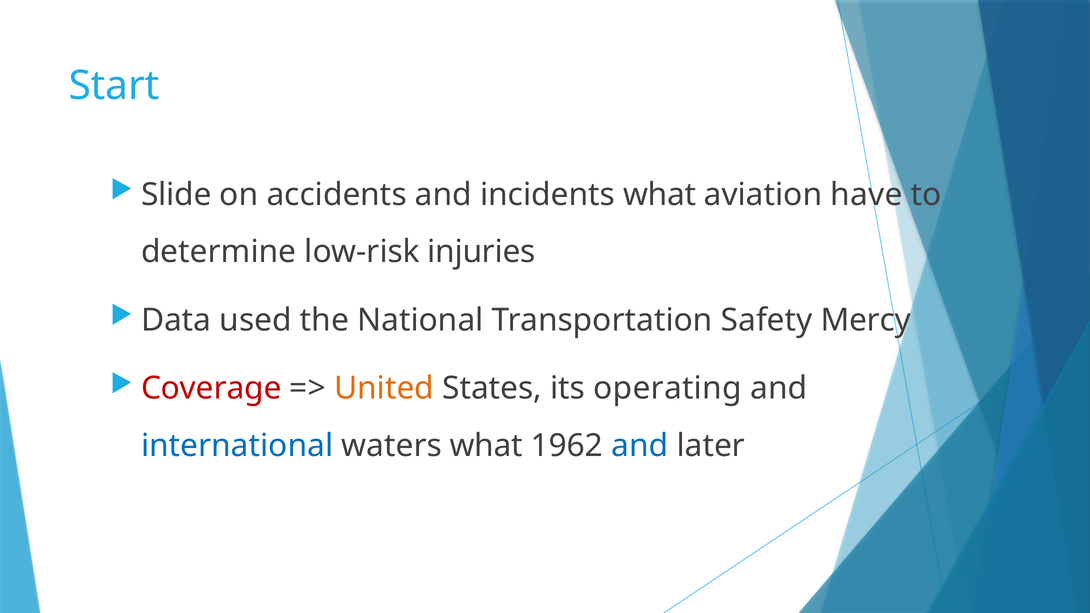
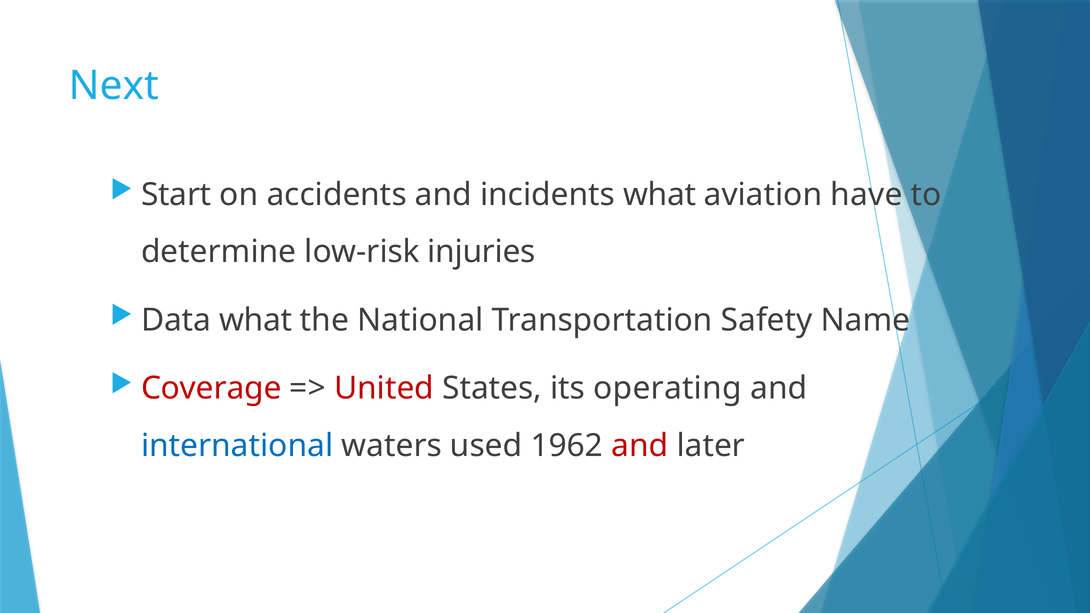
Start: Start -> Next
Slide: Slide -> Start
Data used: used -> what
Mercy: Mercy -> Name
United colour: orange -> red
waters what: what -> used
and at (640, 446) colour: blue -> red
